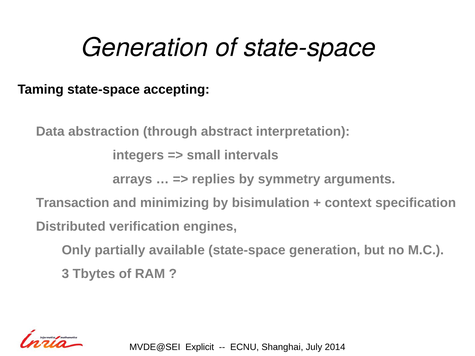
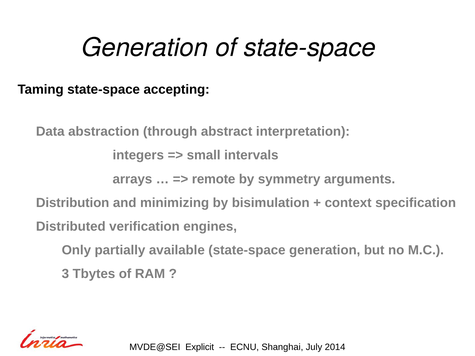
replies: replies -> remote
Transaction: Transaction -> Distribution
